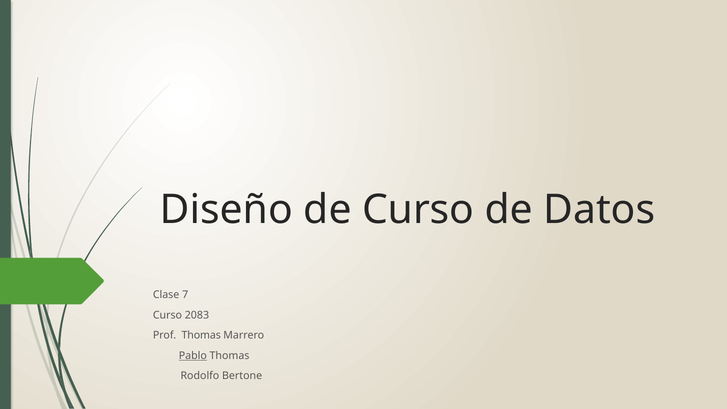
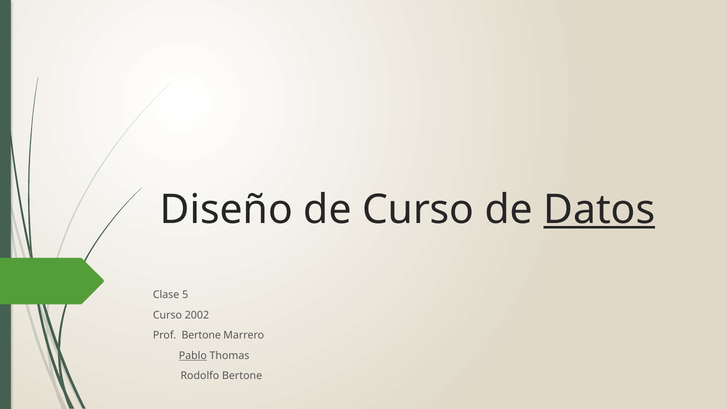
Datos underline: none -> present
7: 7 -> 5
2083: 2083 -> 2002
Prof Thomas: Thomas -> Bertone
